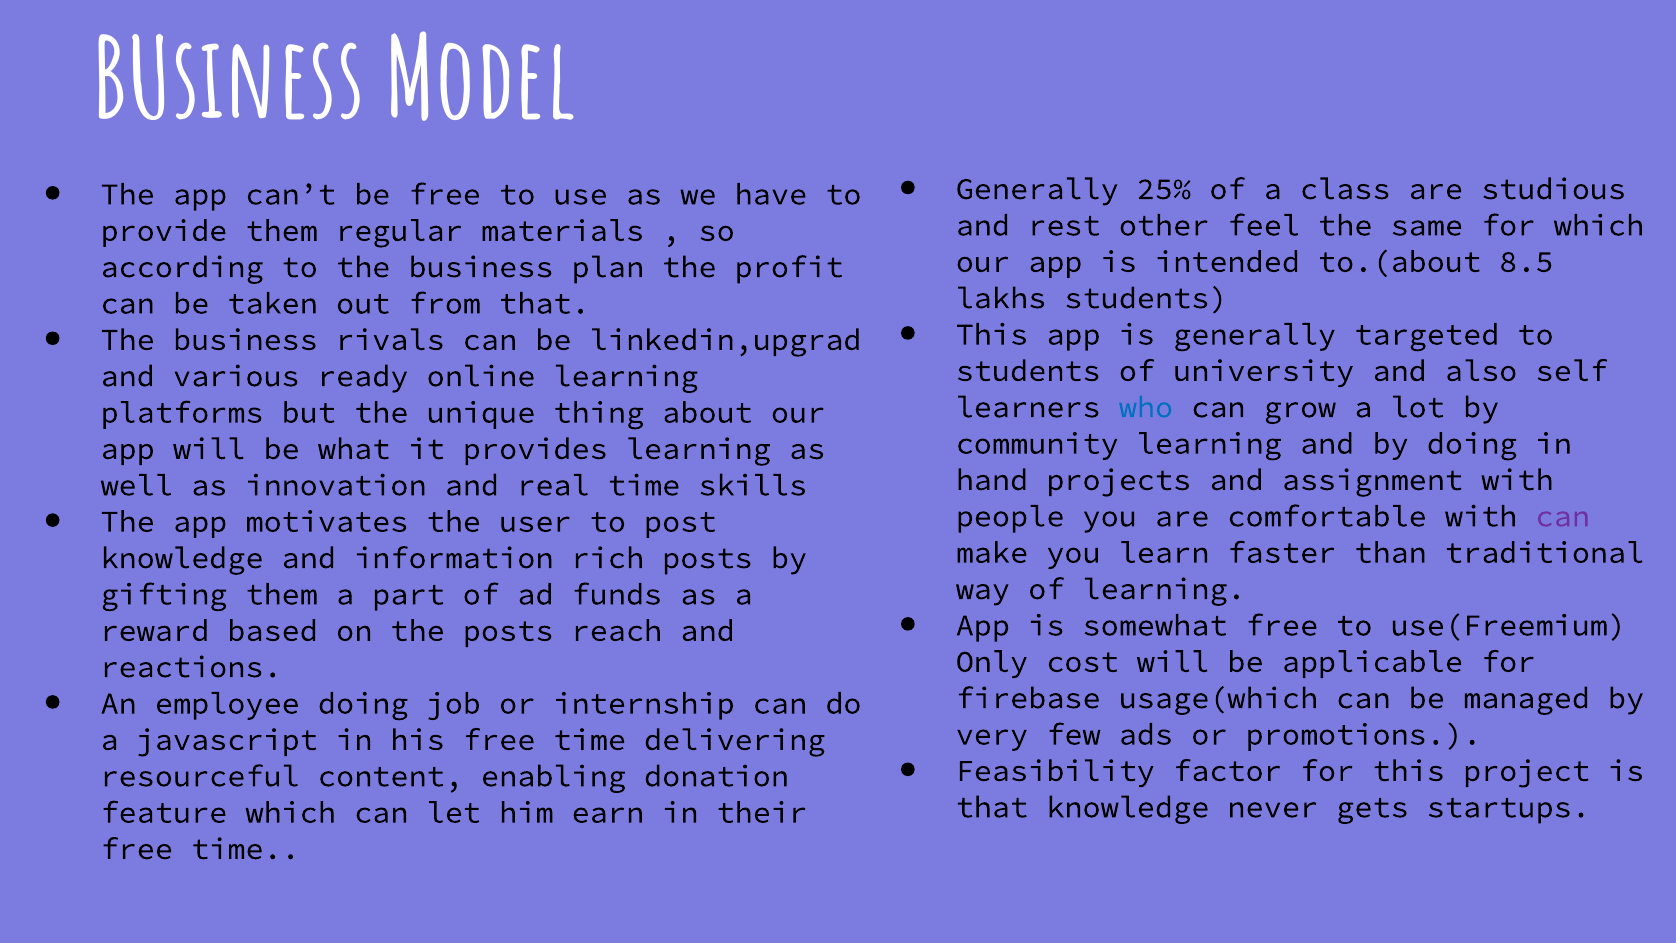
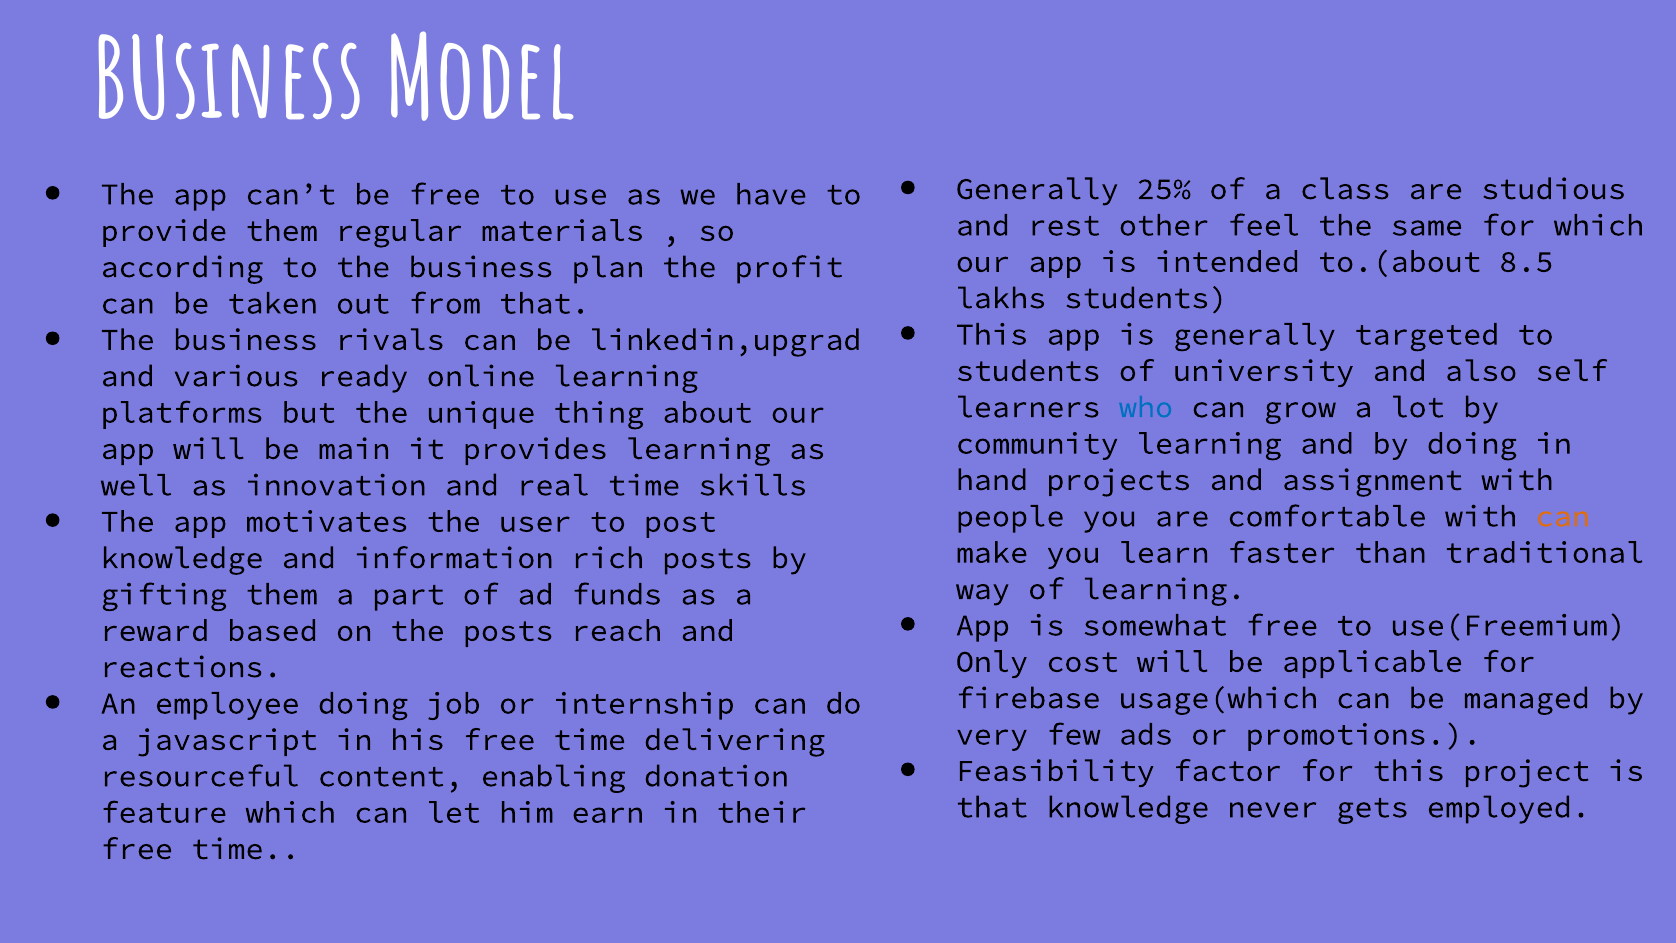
what: what -> main
can at (1563, 516) colour: purple -> orange
startups: startups -> employed
